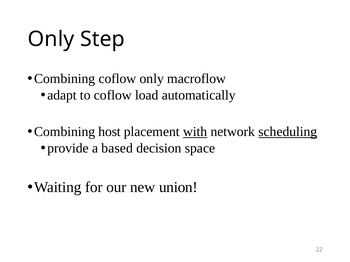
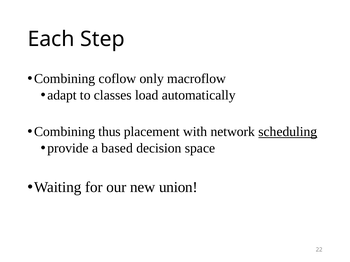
Only at (51, 39): Only -> Each
to coflow: coflow -> classes
host: host -> thus
with underline: present -> none
